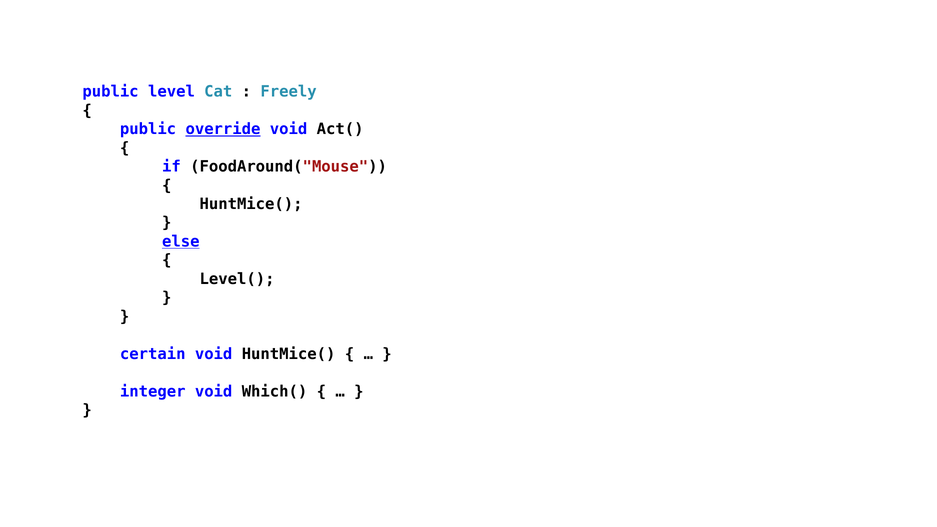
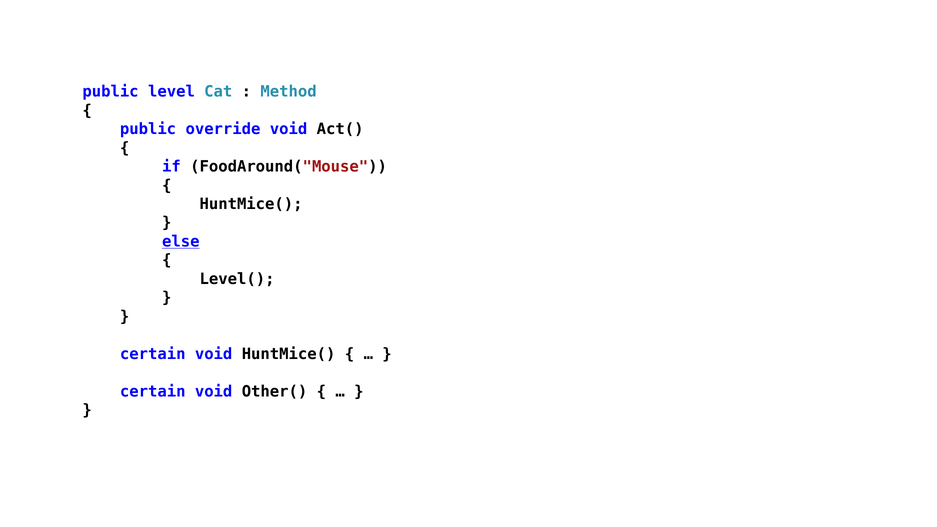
Freely: Freely -> Method
override underline: present -> none
integer at (153, 391): integer -> certain
Which(: Which( -> Other(
